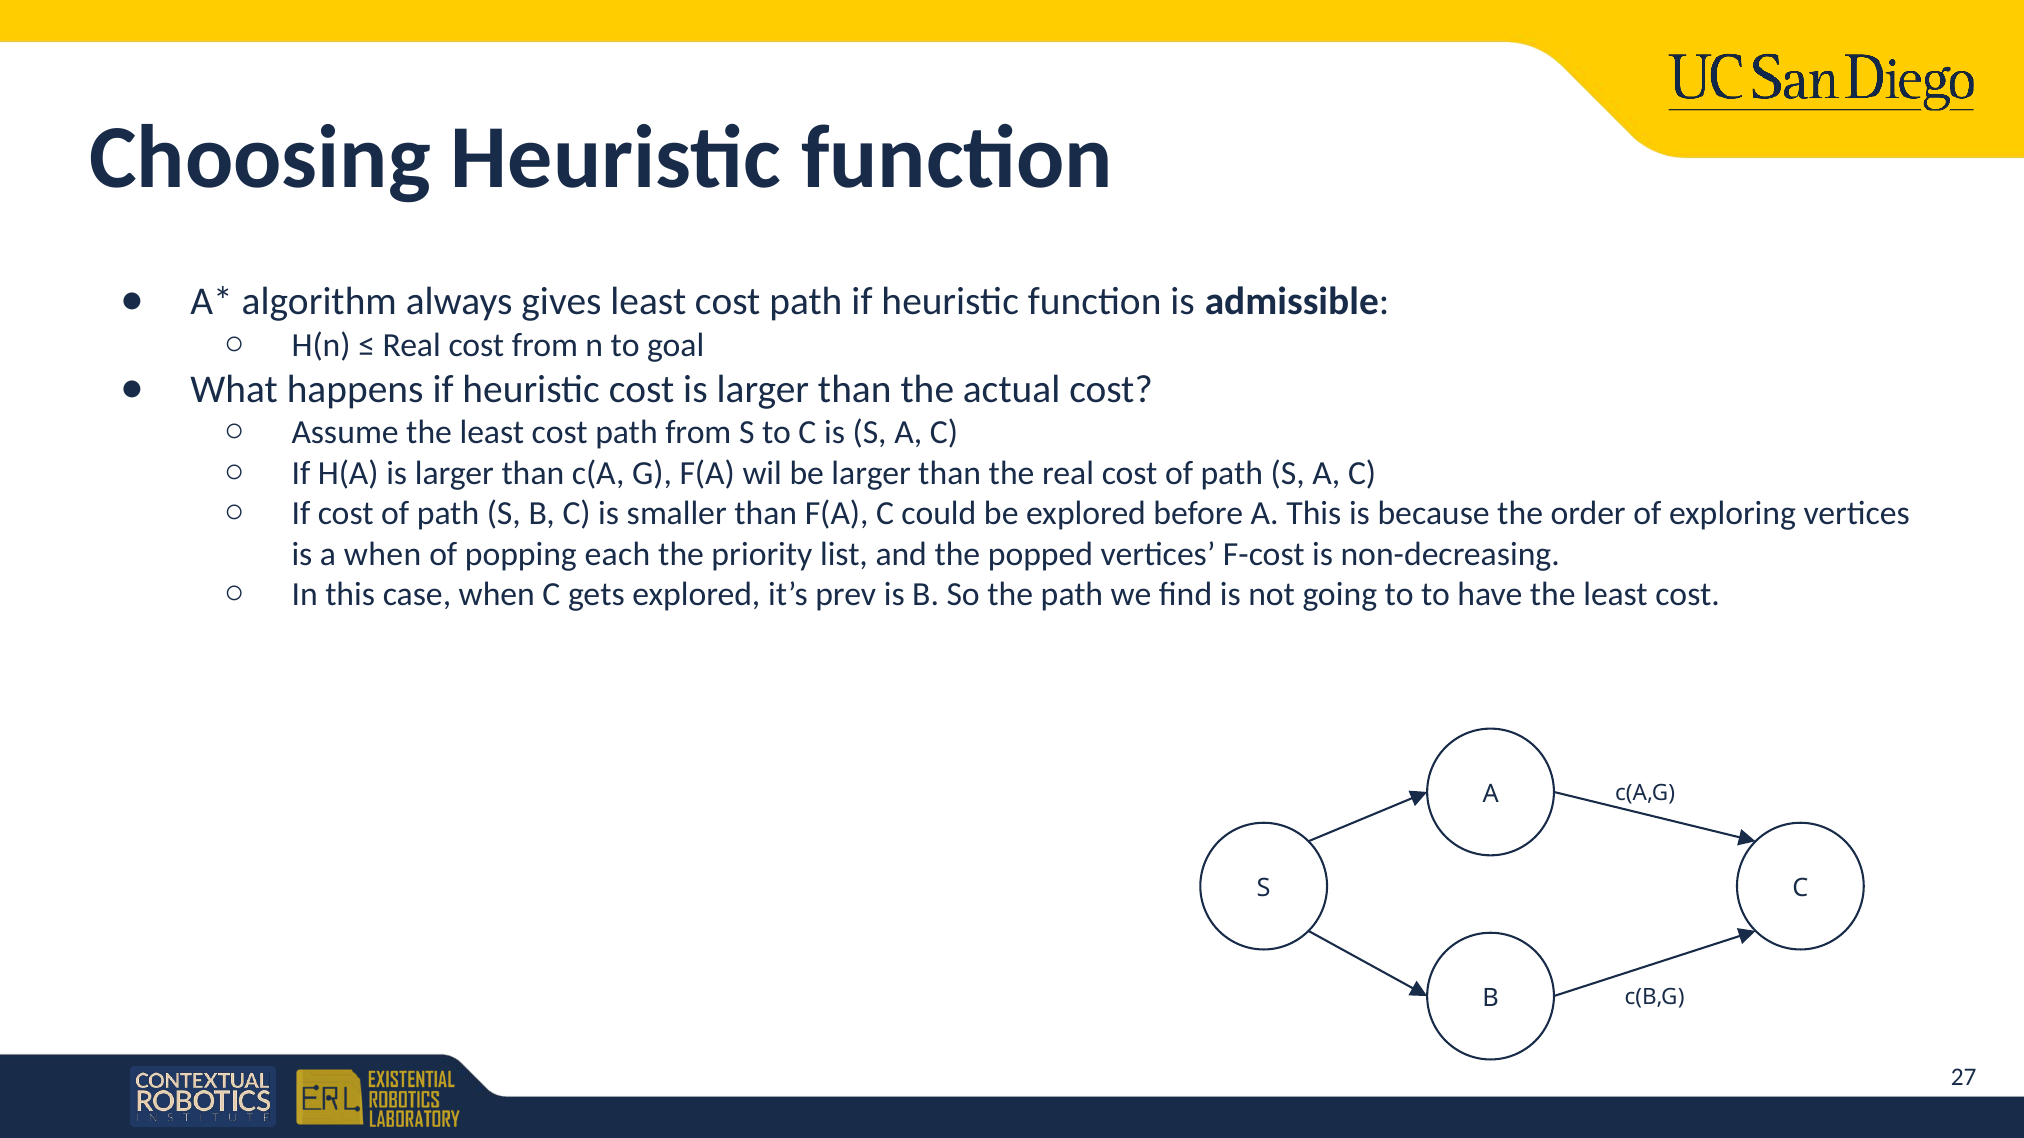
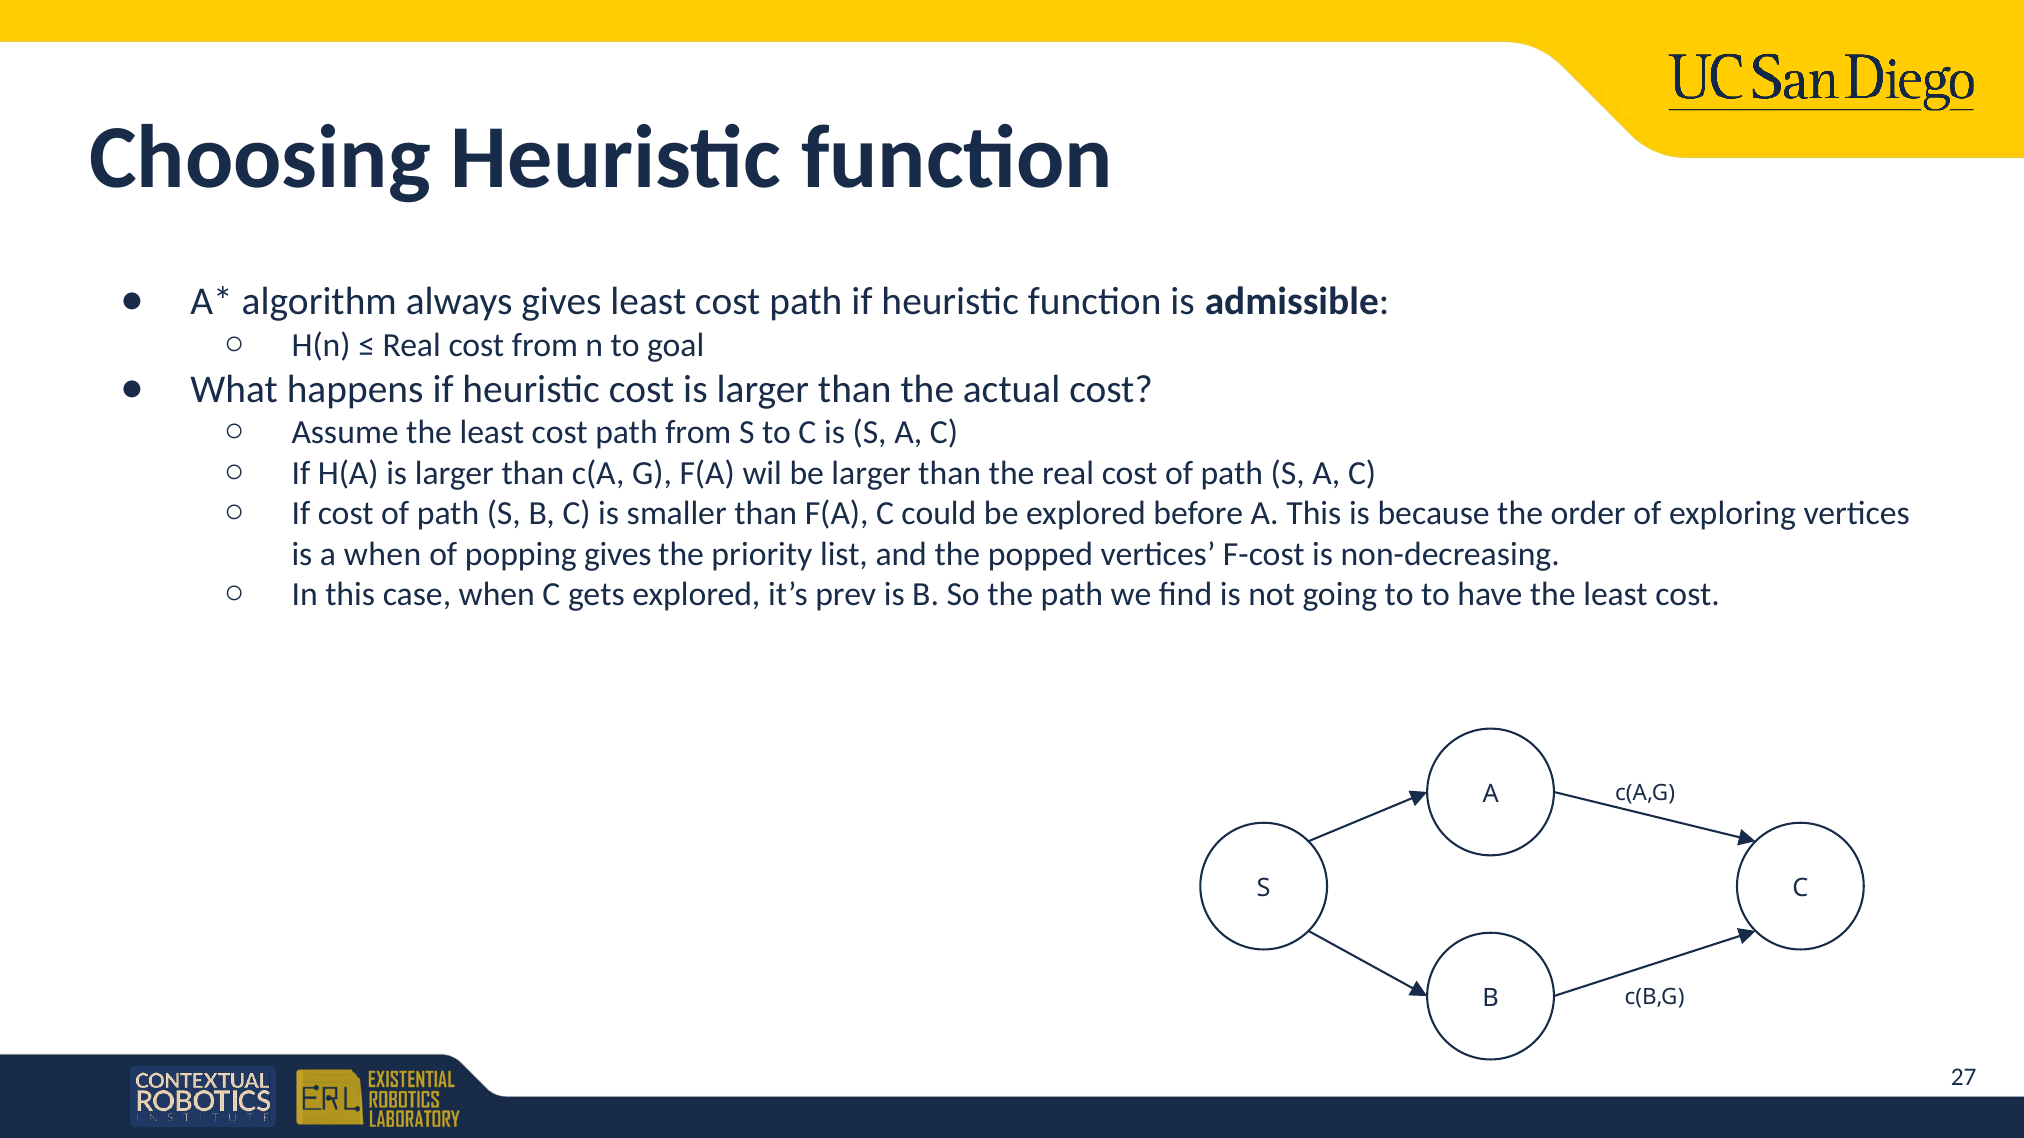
popping each: each -> gives
